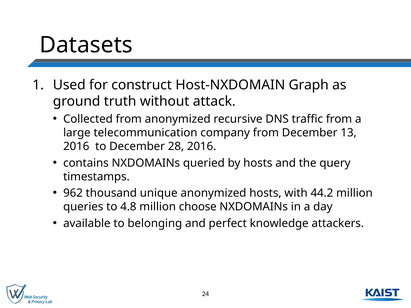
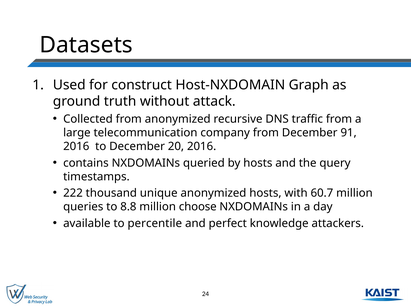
13: 13 -> 91
28: 28 -> 20
962: 962 -> 222
44.2: 44.2 -> 60.7
4.8: 4.8 -> 8.8
belonging: belonging -> percentile
